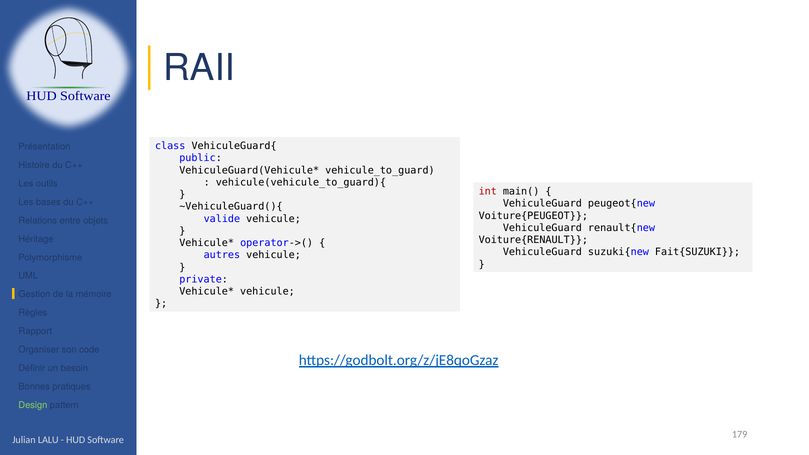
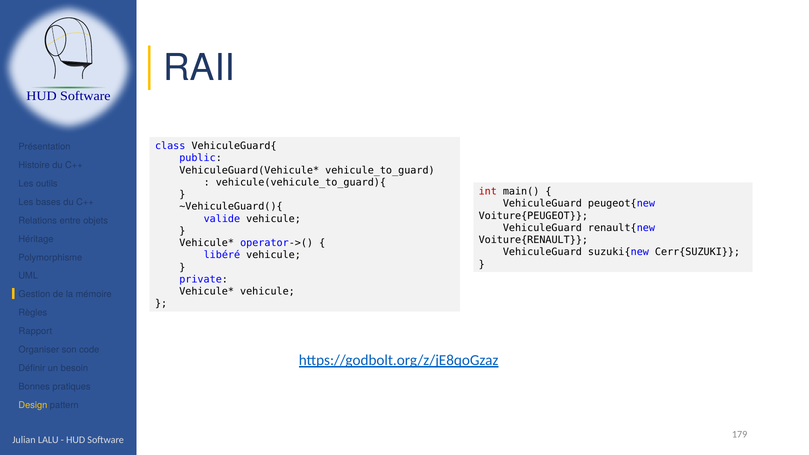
Fait{SUZUKI: Fait{SUZUKI -> Cerr{SUZUKI
autres: autres -> libéré
Design colour: light green -> yellow
